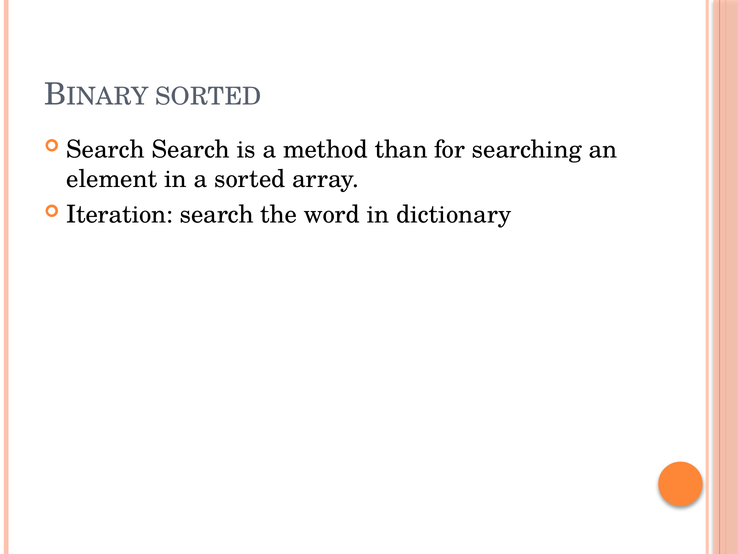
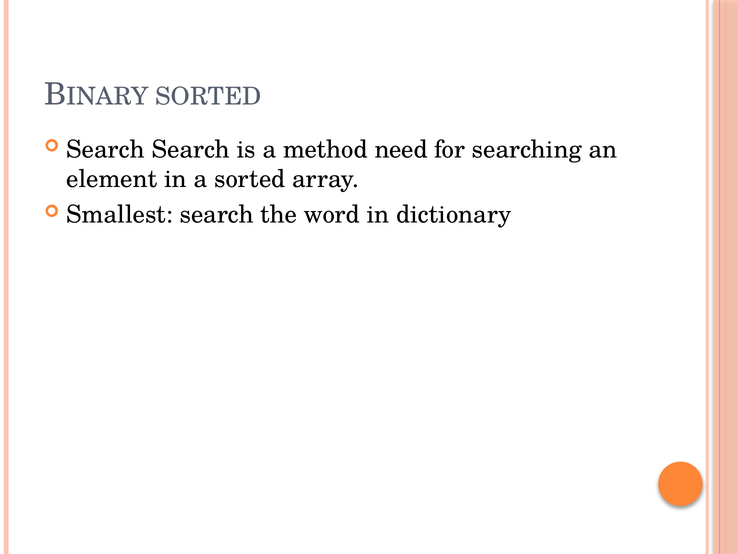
than: than -> need
Iteration: Iteration -> Smallest
